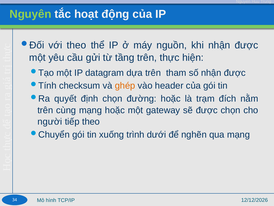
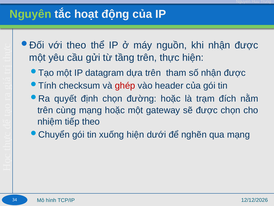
ghép colour: orange -> red
người: người -> nhiệm
xuống trình: trình -> hiện
